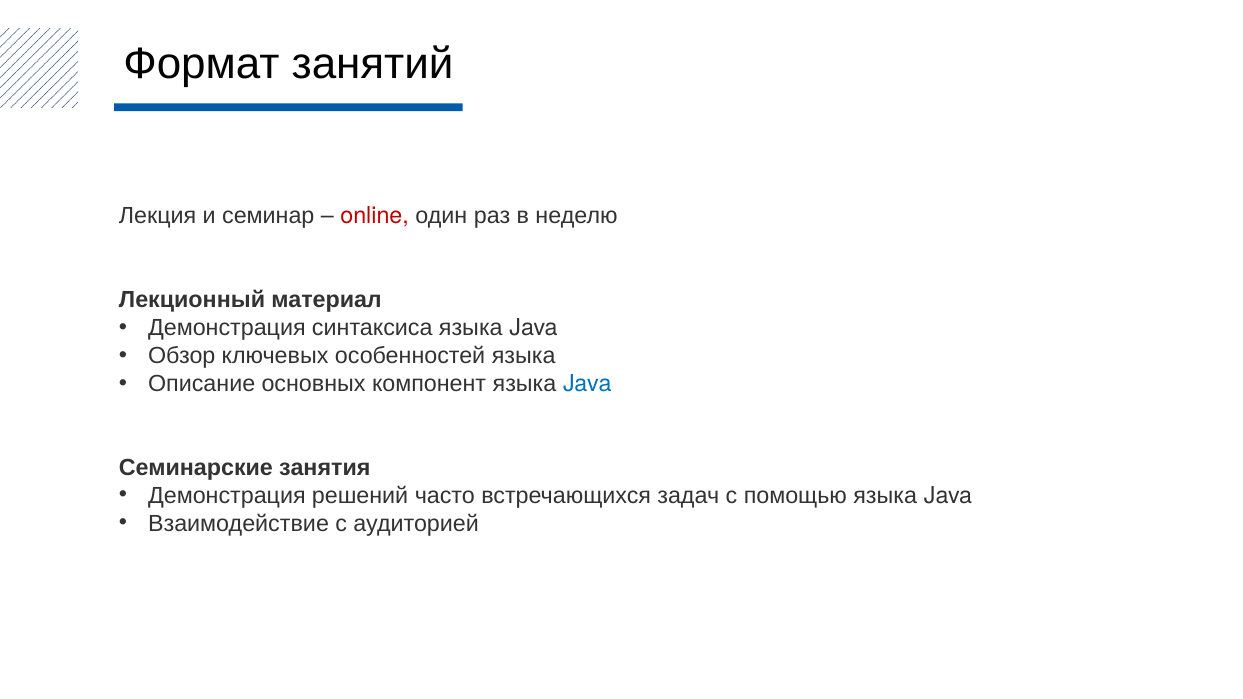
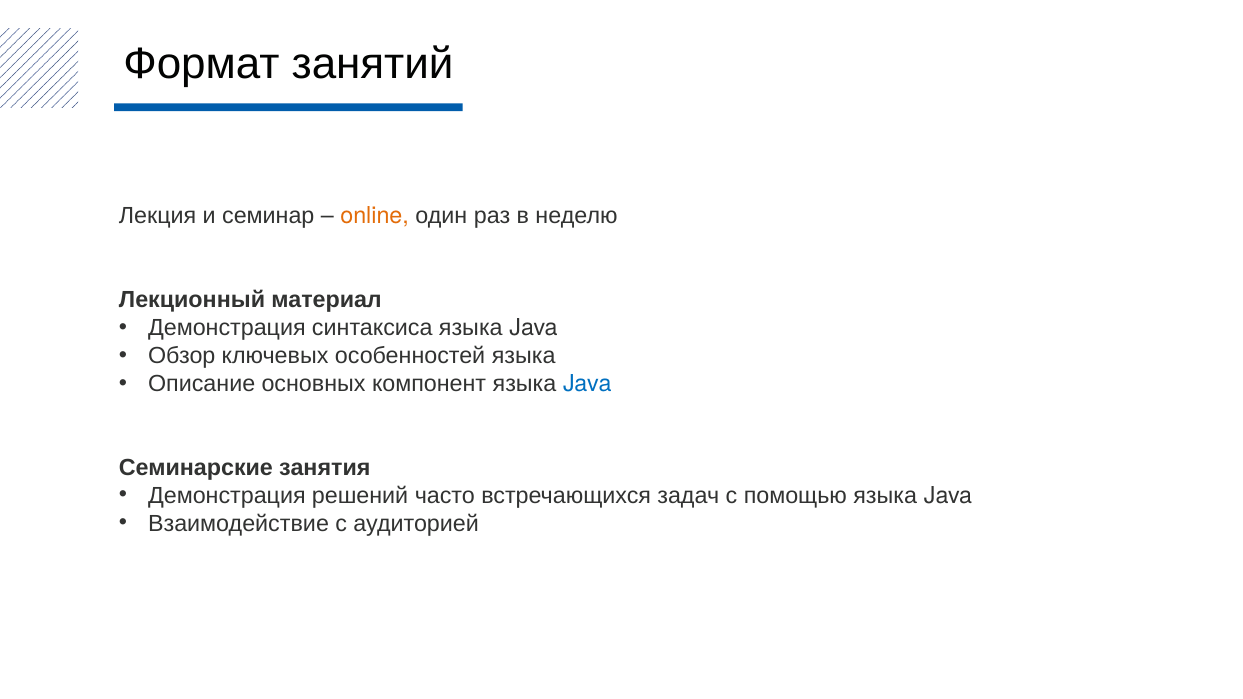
online colour: red -> orange
